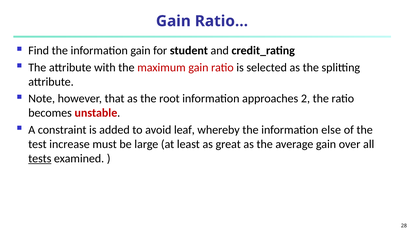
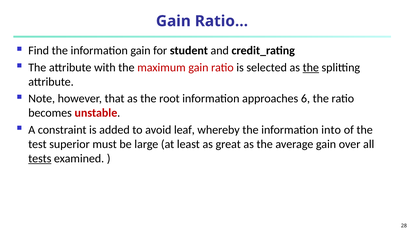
the at (311, 67) underline: none -> present
2: 2 -> 6
else: else -> into
increase: increase -> superior
